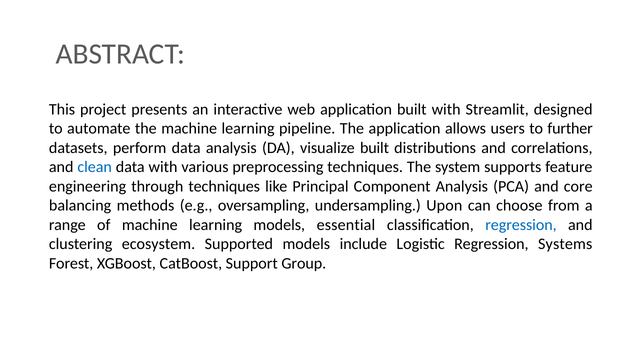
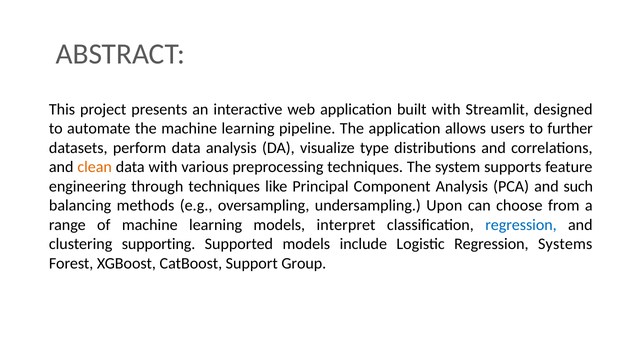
visualize built: built -> type
clean colour: blue -> orange
core: core -> such
essential: essential -> interpret
ecosystem: ecosystem -> supporting
